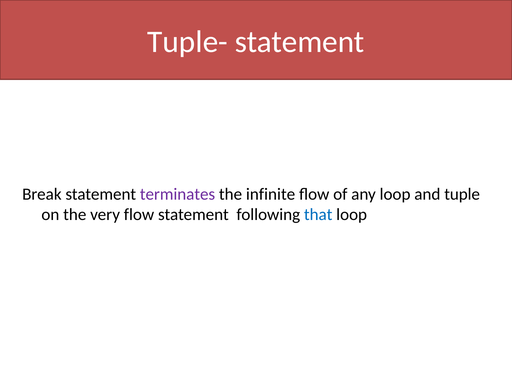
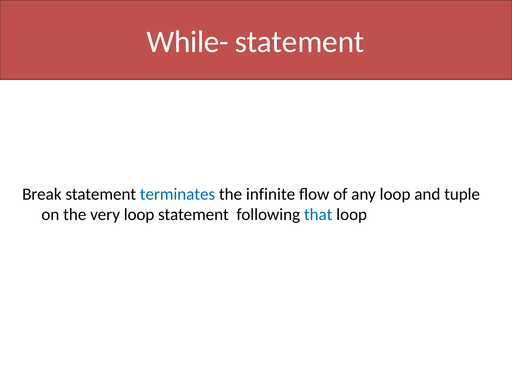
Tuple-: Tuple- -> While-
terminates colour: purple -> blue
very flow: flow -> loop
